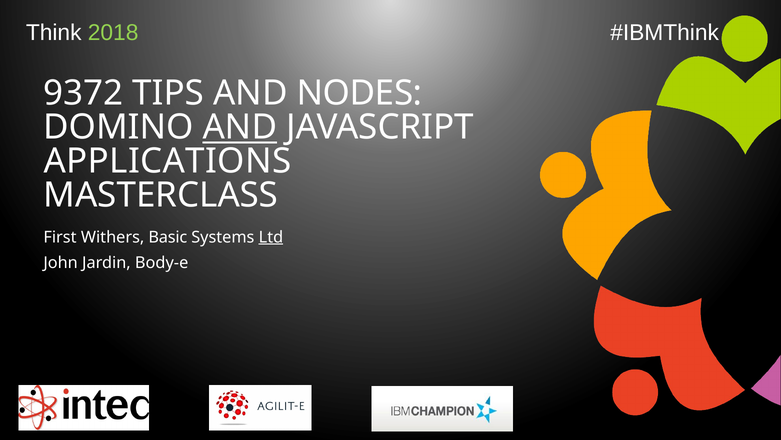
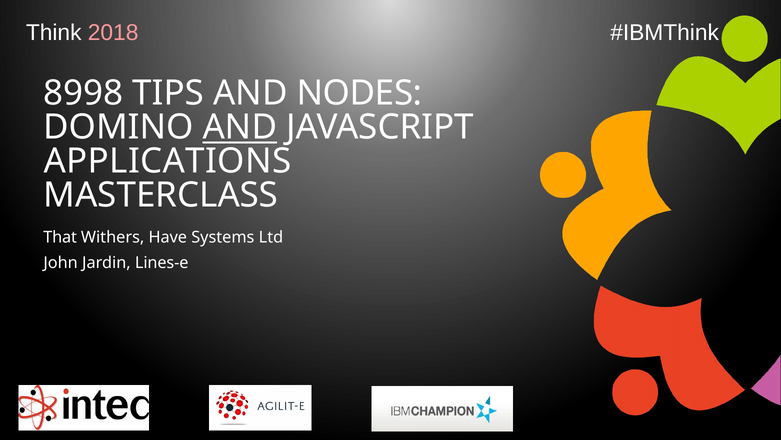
2018 colour: light green -> pink
9372: 9372 -> 8998
First: First -> That
Basic: Basic -> Have
Ltd underline: present -> none
Body-e: Body-e -> Lines-e
